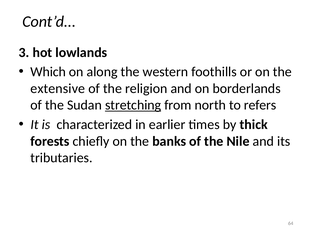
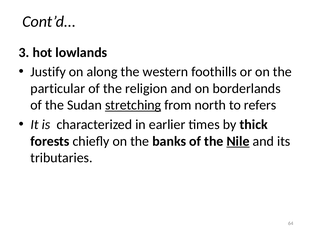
Which: Which -> Justify
extensive: extensive -> particular
Nile underline: none -> present
